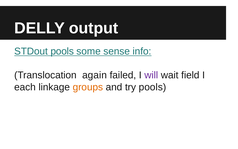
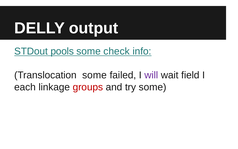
sense: sense -> check
Translocation again: again -> some
groups colour: orange -> red
try pools: pools -> some
